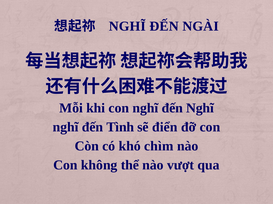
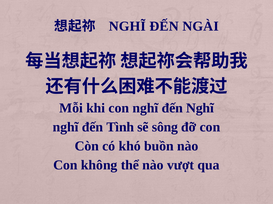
điển: điển -> sông
chìm: chìm -> buồn
